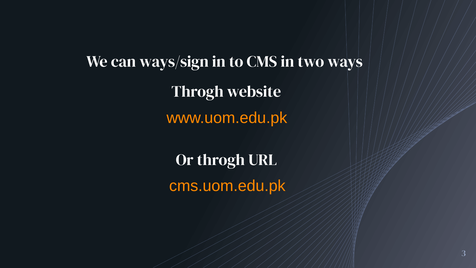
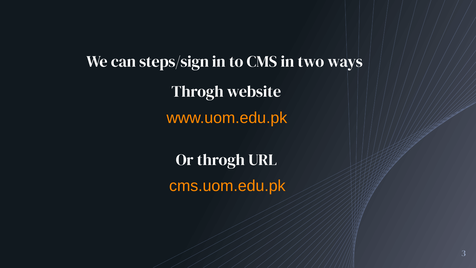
ways/sign: ways/sign -> steps/sign
